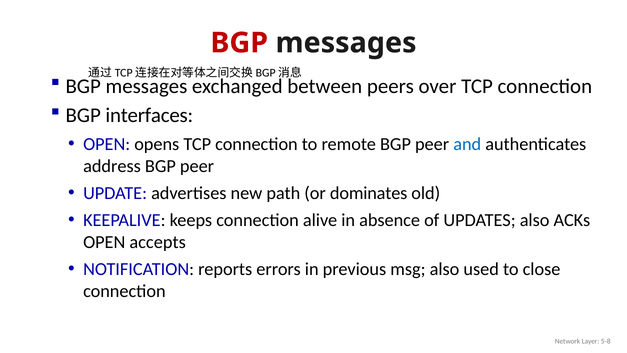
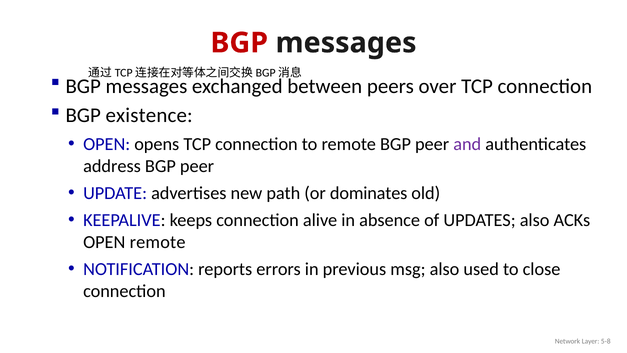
interfaces: interfaces -> existence
and colour: blue -> purple
OPEN accepts: accepts -> remote
